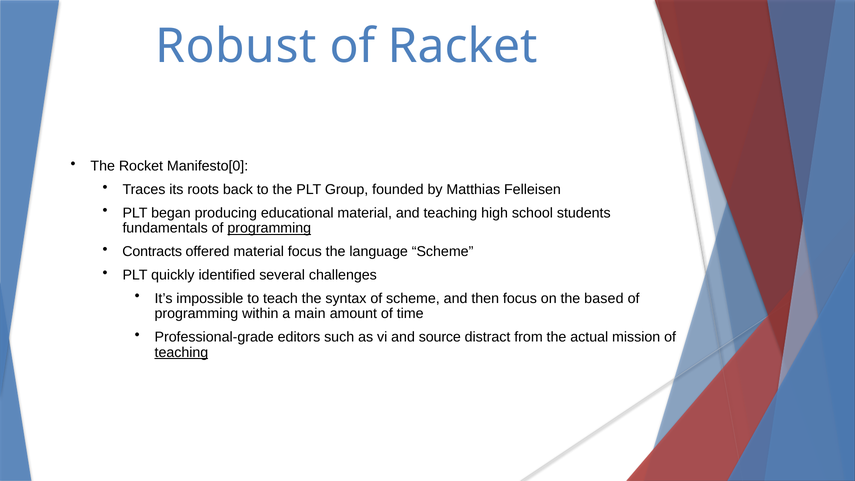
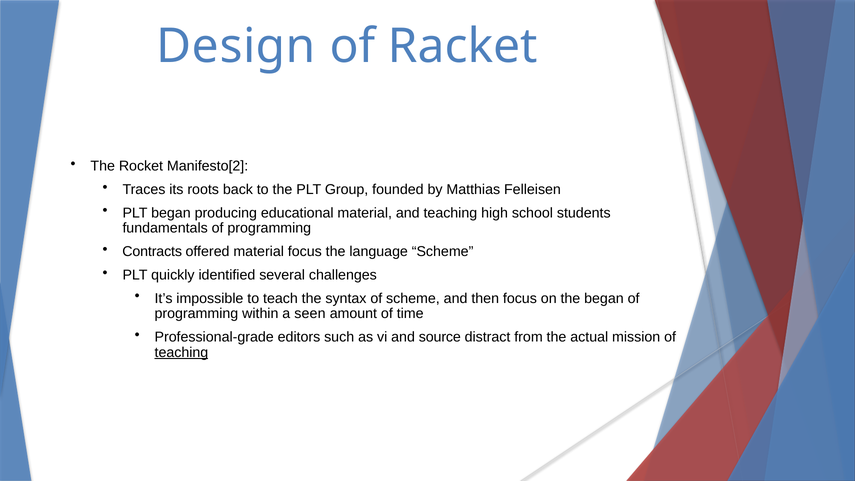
Robust: Robust -> Design
Manifesto[0: Manifesto[0 -> Manifesto[2
programming at (269, 228) underline: present -> none
the based: based -> began
main: main -> seen
